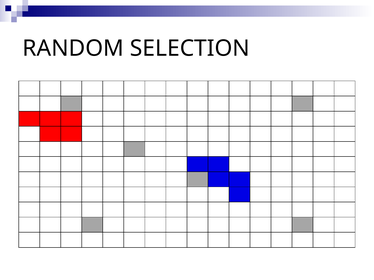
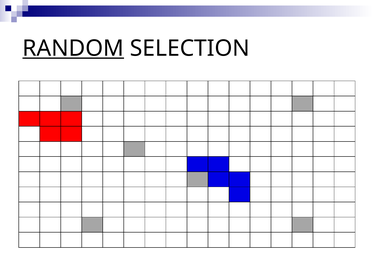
RANDOM underline: none -> present
